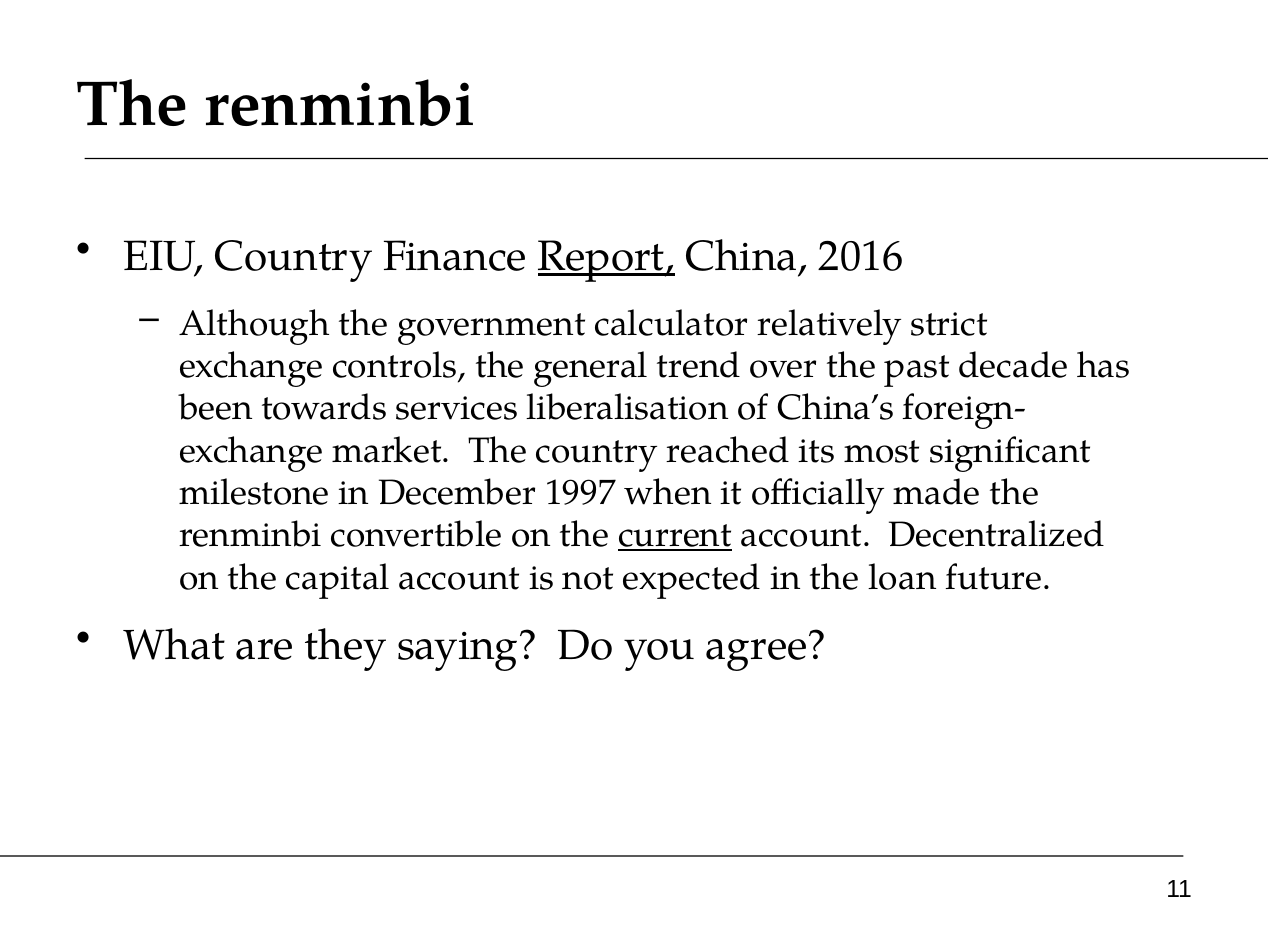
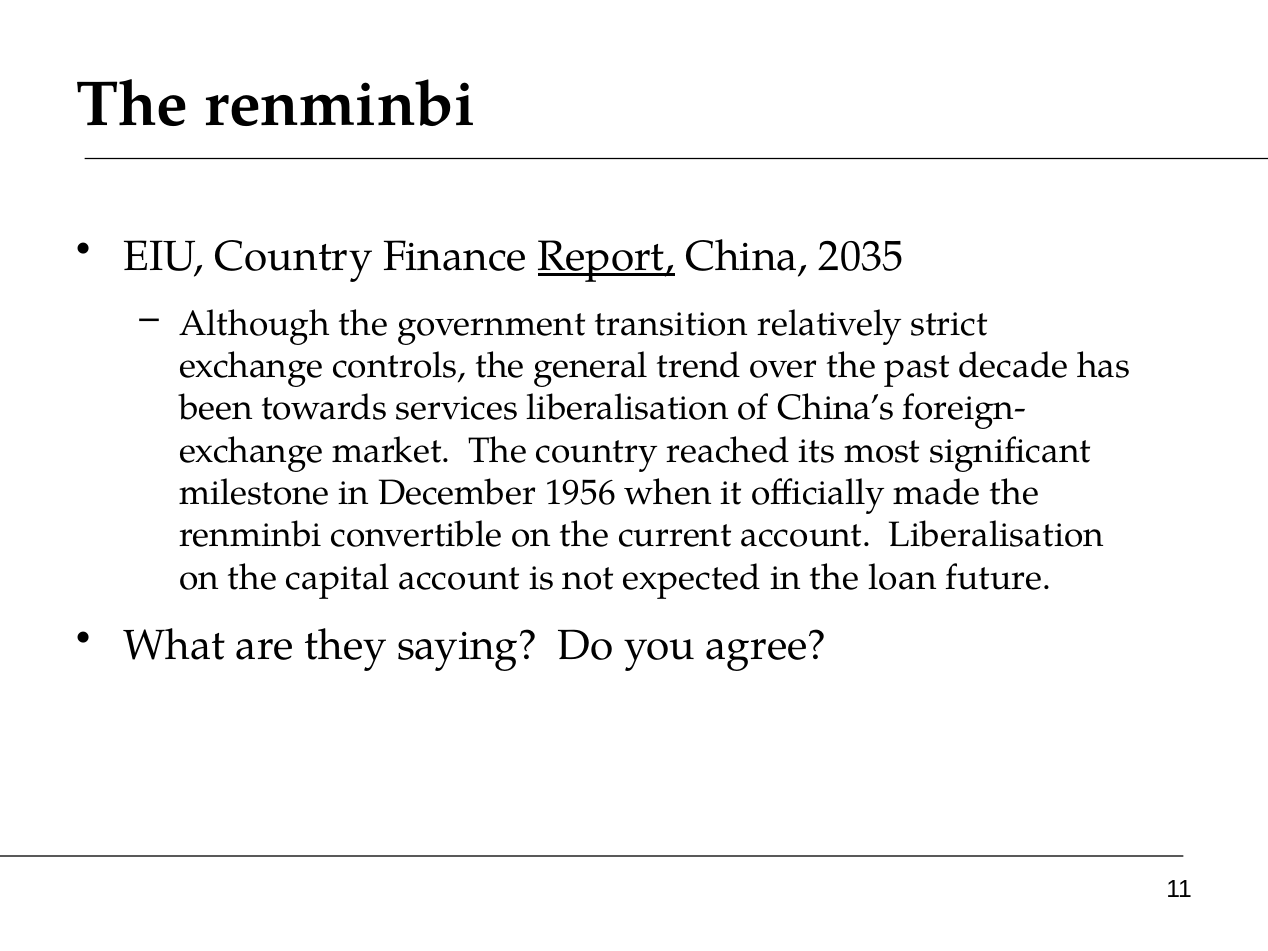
2016: 2016 -> 2035
calculator: calculator -> transition
1997: 1997 -> 1956
current underline: present -> none
account Decentralized: Decentralized -> Liberalisation
